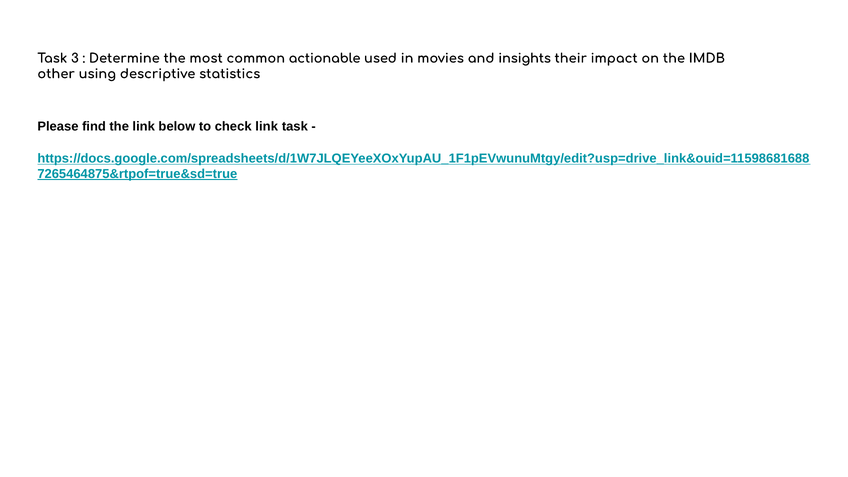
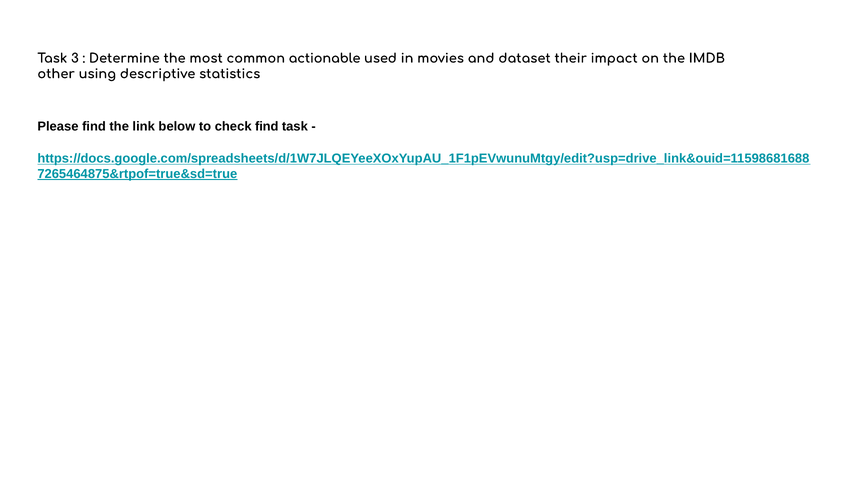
insights: insights -> dataset
check link: link -> find
